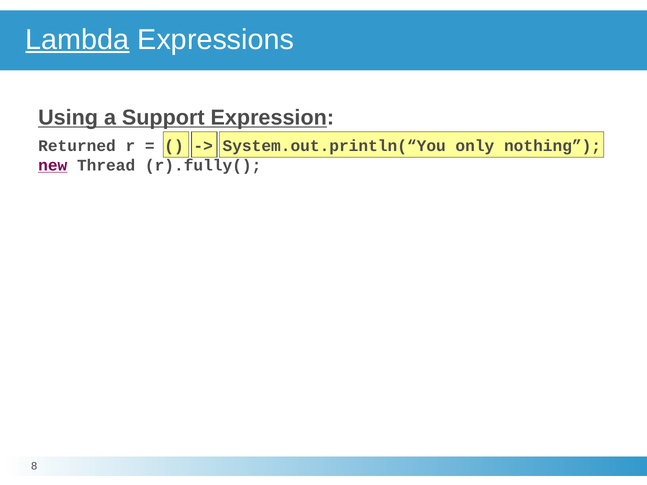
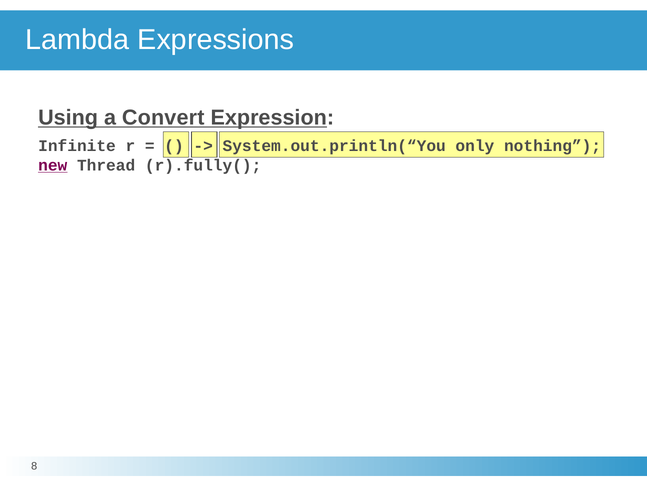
Lambda underline: present -> none
Support: Support -> Convert
Returned: Returned -> Infinite
